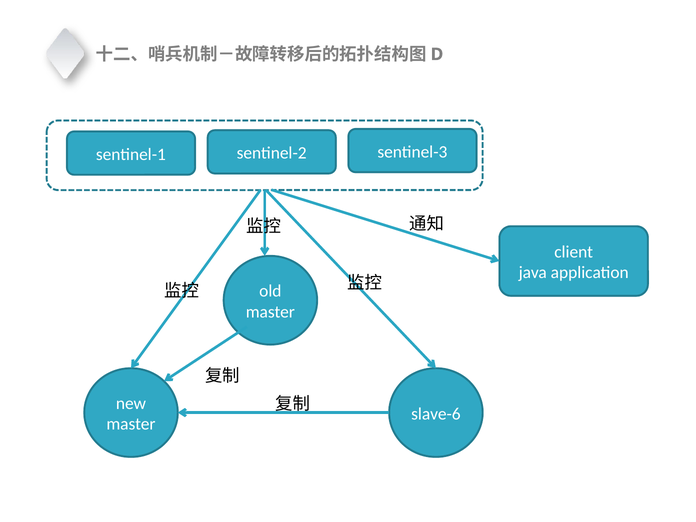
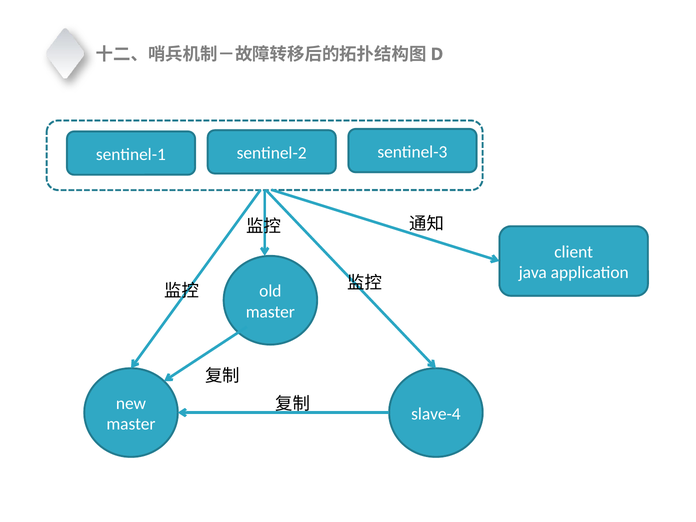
slave-6: slave-6 -> slave-4
